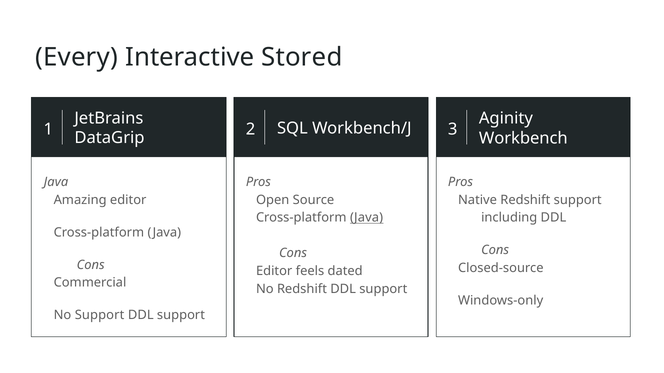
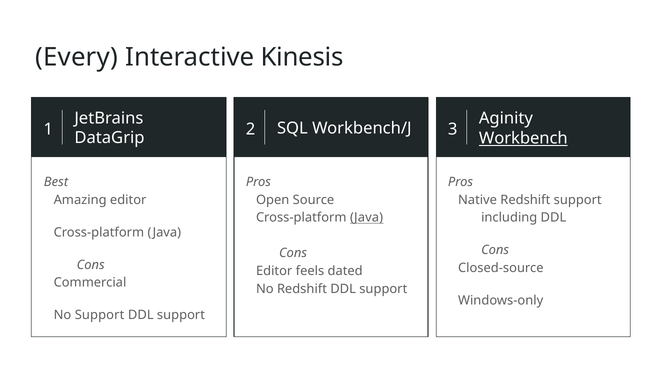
Stored: Stored -> Kinesis
Workbench underline: none -> present
Java at (56, 182): Java -> Best
